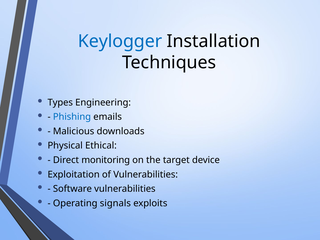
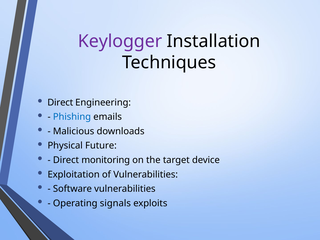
Keylogger colour: blue -> purple
Types at (60, 102): Types -> Direct
Ethical: Ethical -> Future
